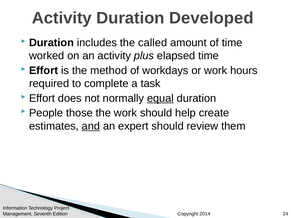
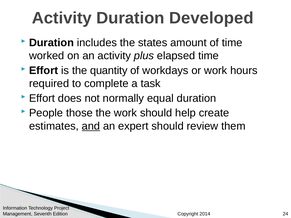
called: called -> states
method: method -> quantity
equal underline: present -> none
